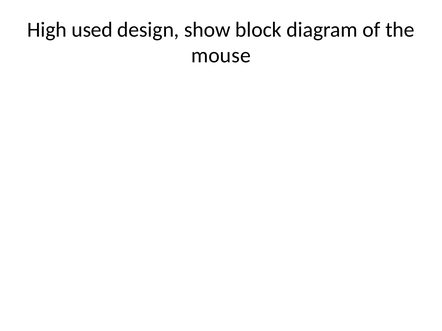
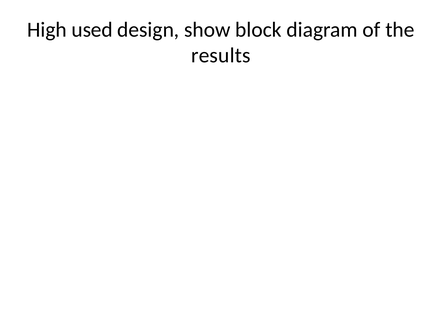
mouse: mouse -> results
